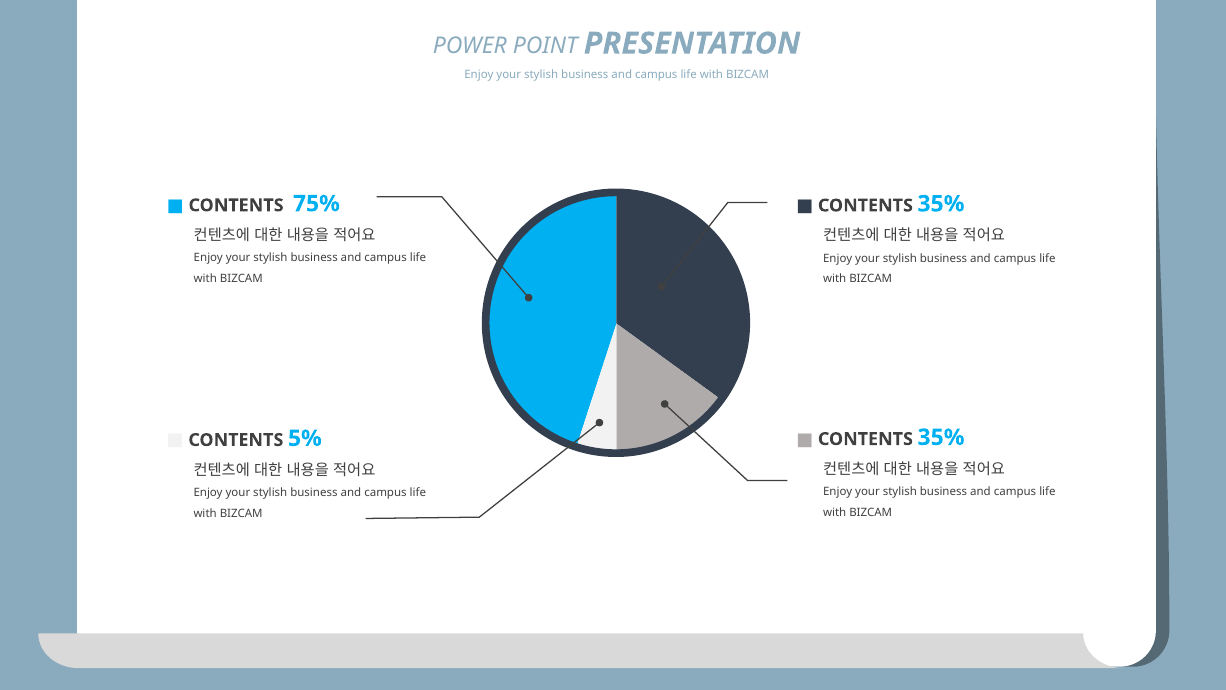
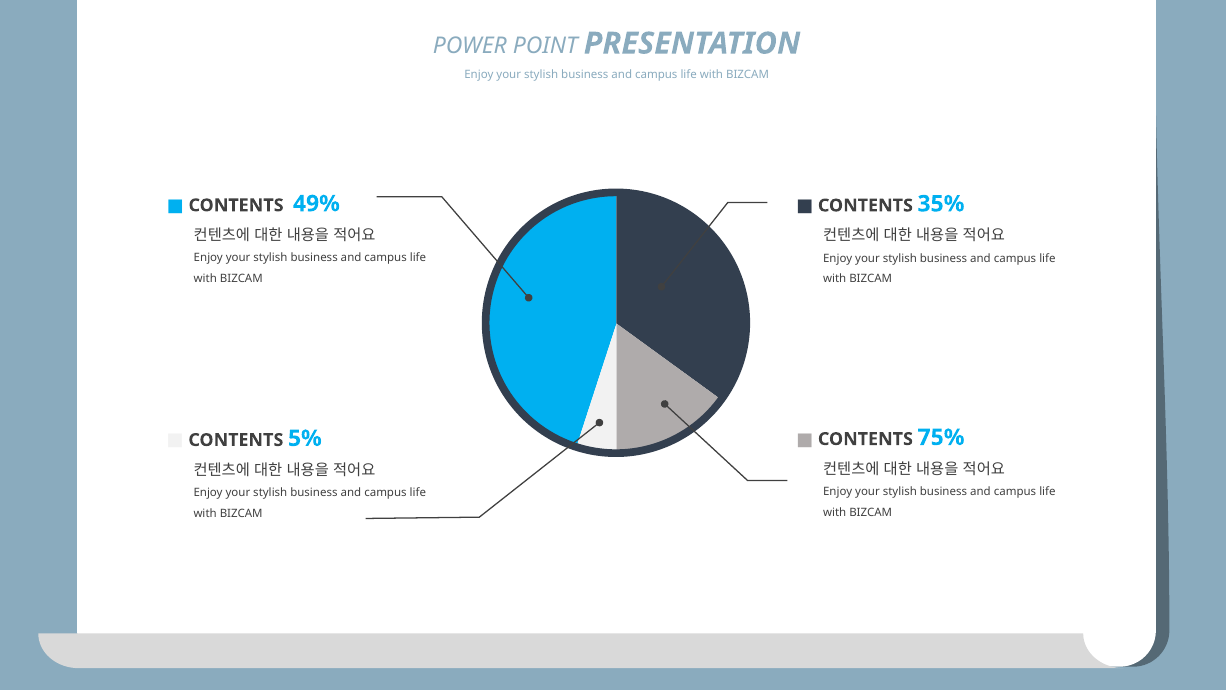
75%: 75% -> 49%
35% at (941, 437): 35% -> 75%
